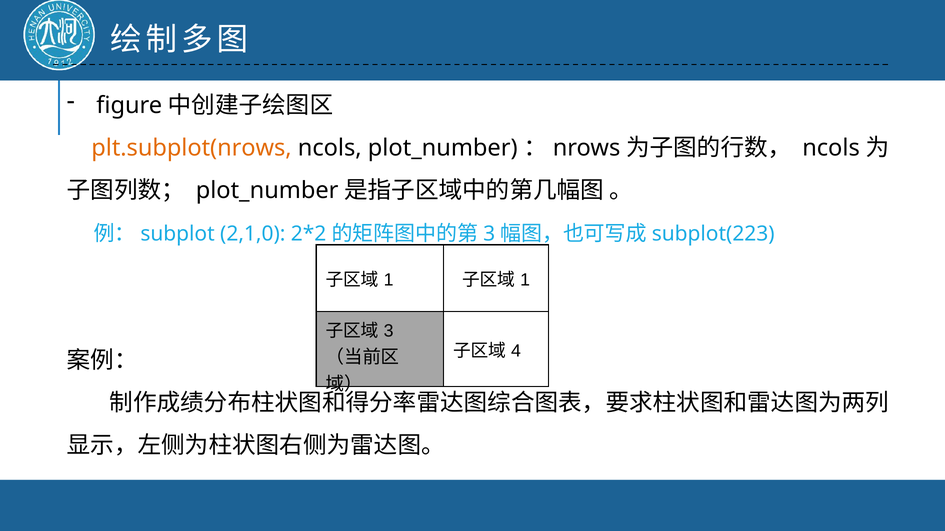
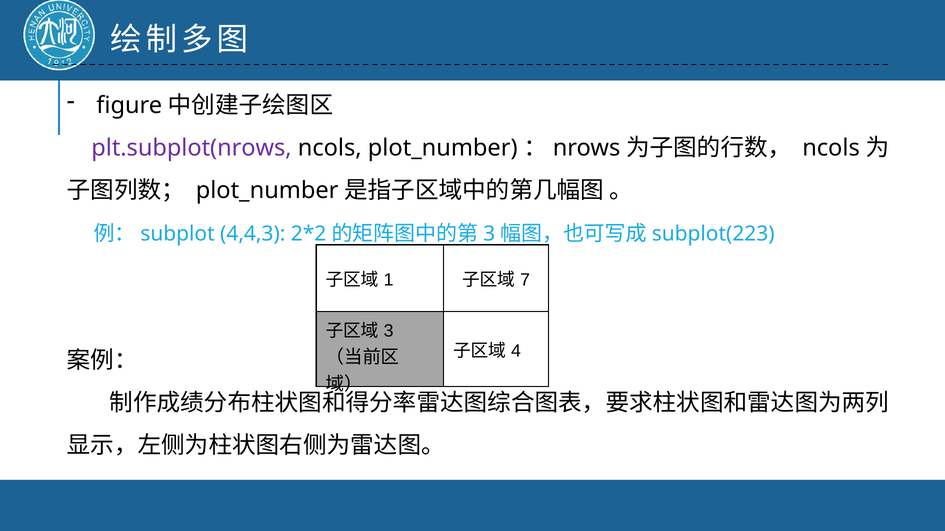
plt.subplot(nrows colour: orange -> purple
2,1,0: 2,1,0 -> 4,4,3
1 at (525, 280): 1 -> 7
